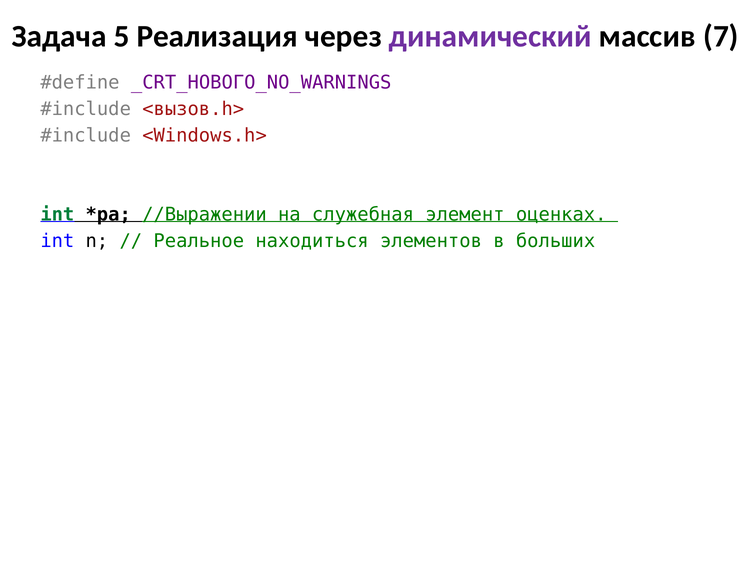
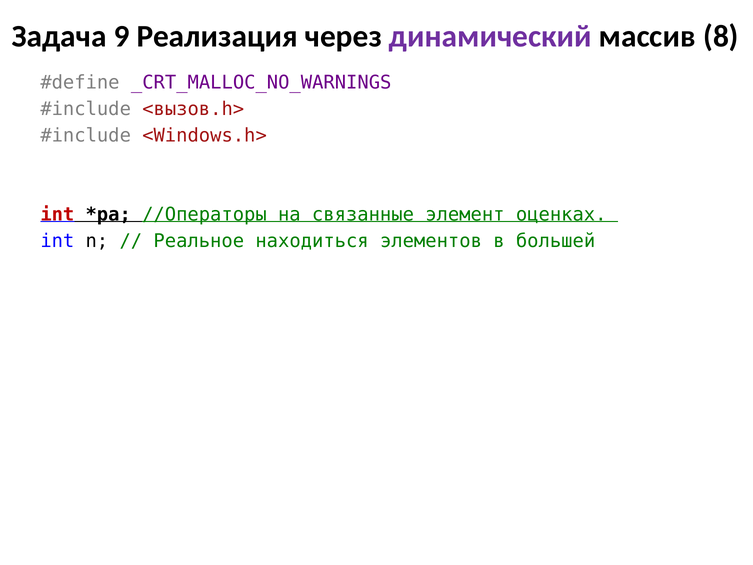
5: 5 -> 9
7: 7 -> 8
_CRT_НОВОГО_NO_WARNINGS: _CRT_НОВОГО_NO_WARNINGS -> _CRT_MALLOC_NO_WARNINGS
int at (57, 214) colour: green -> red
//Выражении: //Выражении -> //Операторы
служебная: служебная -> связанные
больших: больших -> большей
